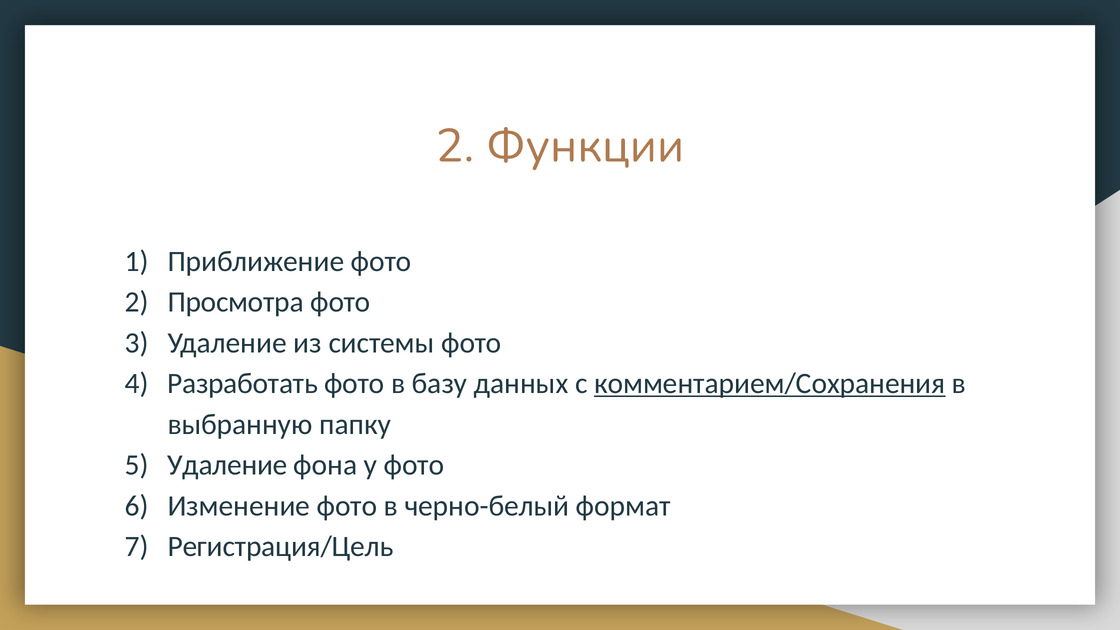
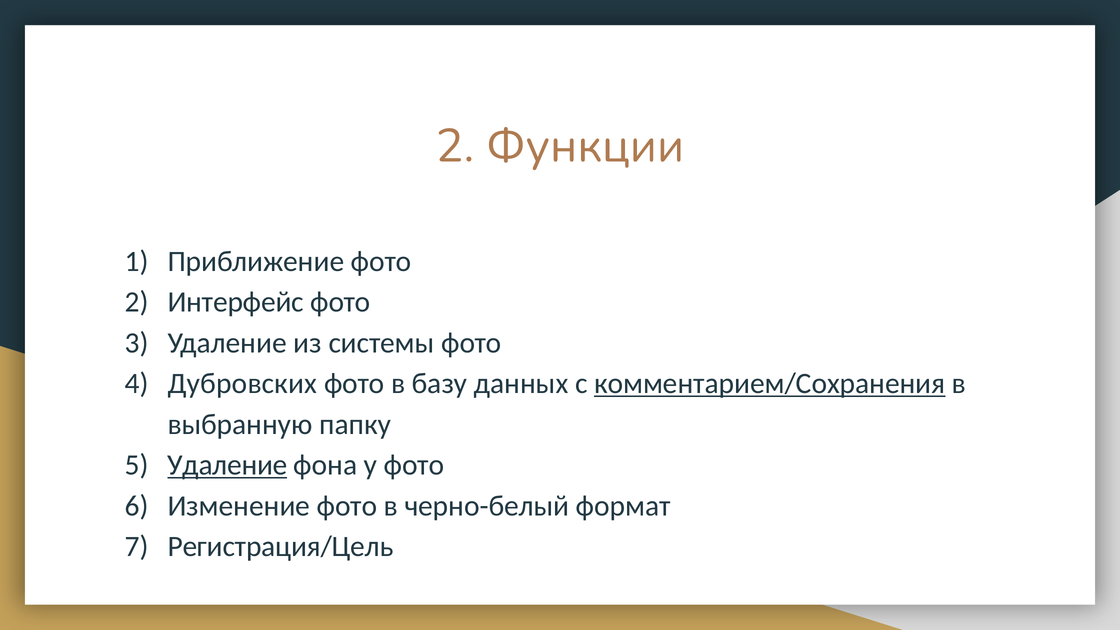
Просмотра: Просмотра -> Интерфейс
Разработать: Разработать -> Дубровских
Удаление at (227, 465) underline: none -> present
